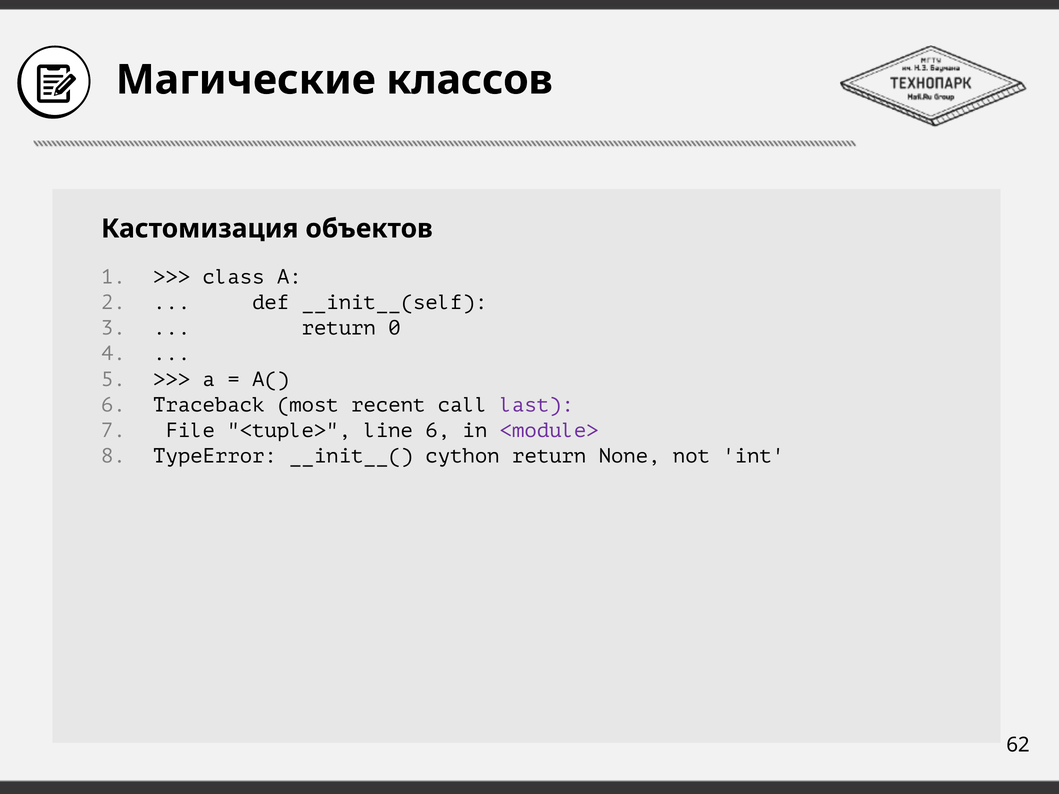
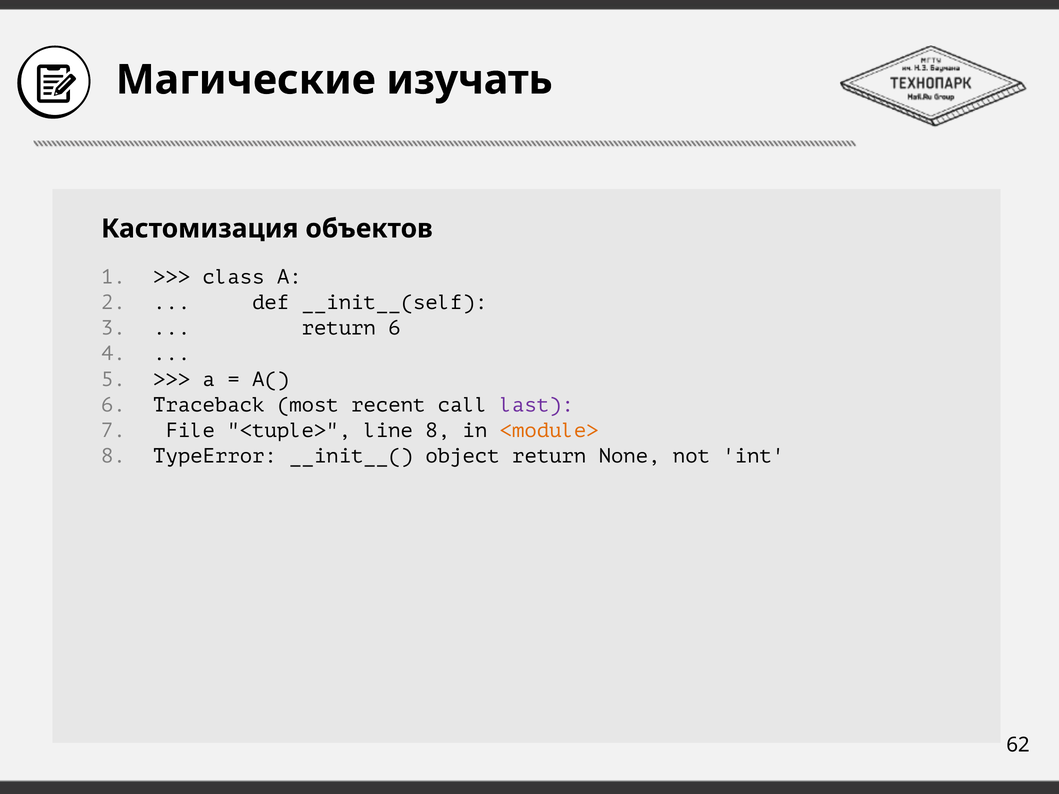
классов: классов -> изучать
return 0: 0 -> 6
line 6: 6 -> 8
<module> colour: purple -> orange
cython: cython -> object
